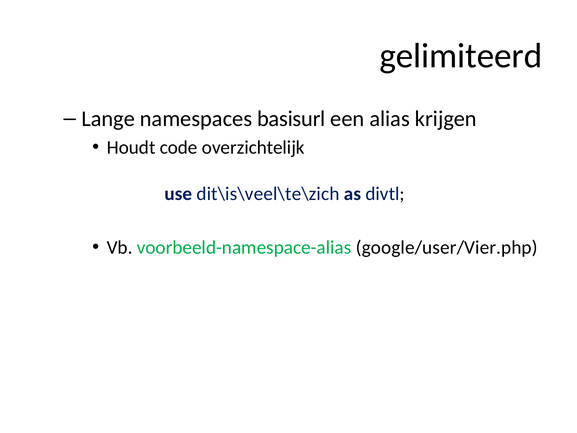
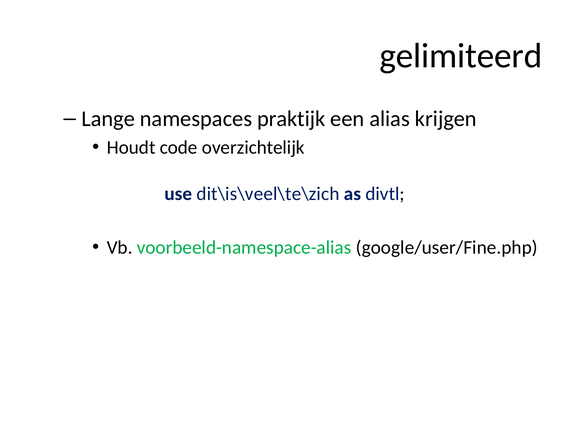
basisurl: basisurl -> praktijk
google/user/Vier.php: google/user/Vier.php -> google/user/Fine.php
